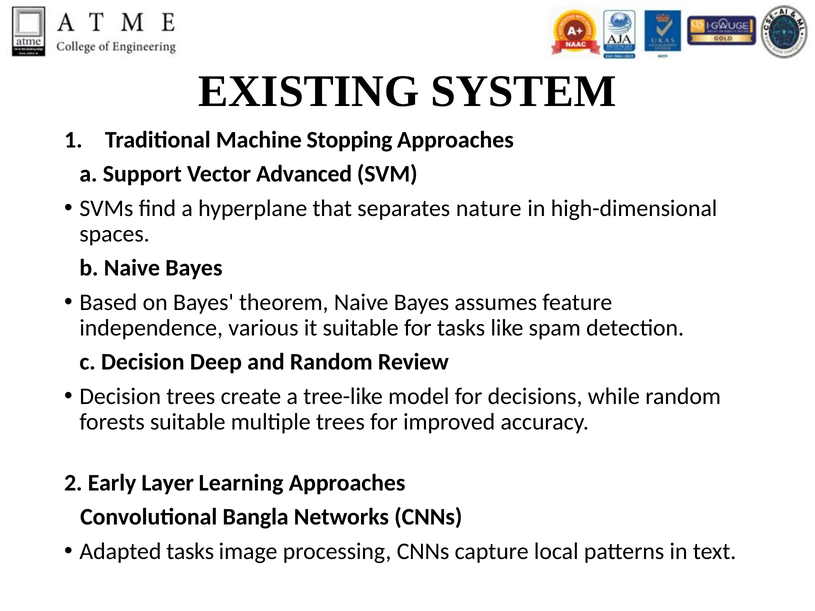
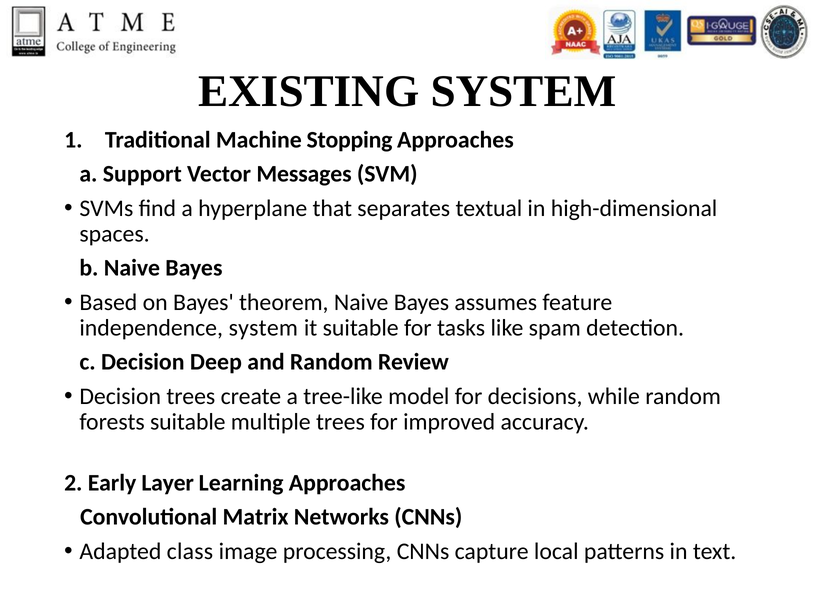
Advanced: Advanced -> Messages
nature: nature -> textual
independence various: various -> system
Bangla: Bangla -> Matrix
Adapted tasks: tasks -> class
